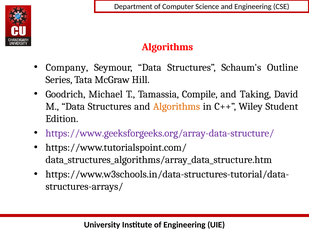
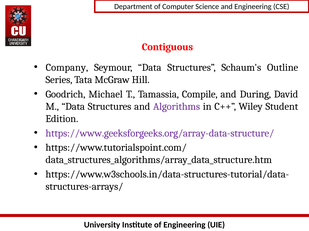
Algorithms at (167, 47): Algorithms -> Contiguous
Taking: Taking -> During
Algorithms at (177, 107) colour: orange -> purple
